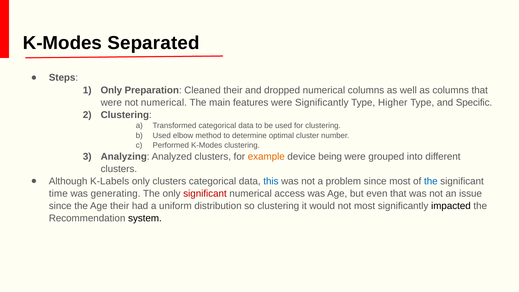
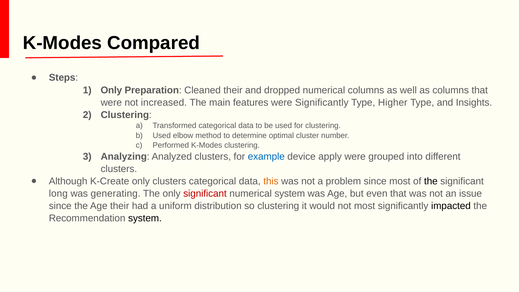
Separated: Separated -> Compared
not numerical: numerical -> increased
Specific: Specific -> Insights
example colour: orange -> blue
being: being -> apply
K-Labels: K-Labels -> K-Create
this colour: blue -> orange
the at (431, 181) colour: blue -> black
time: time -> long
numerical access: access -> system
